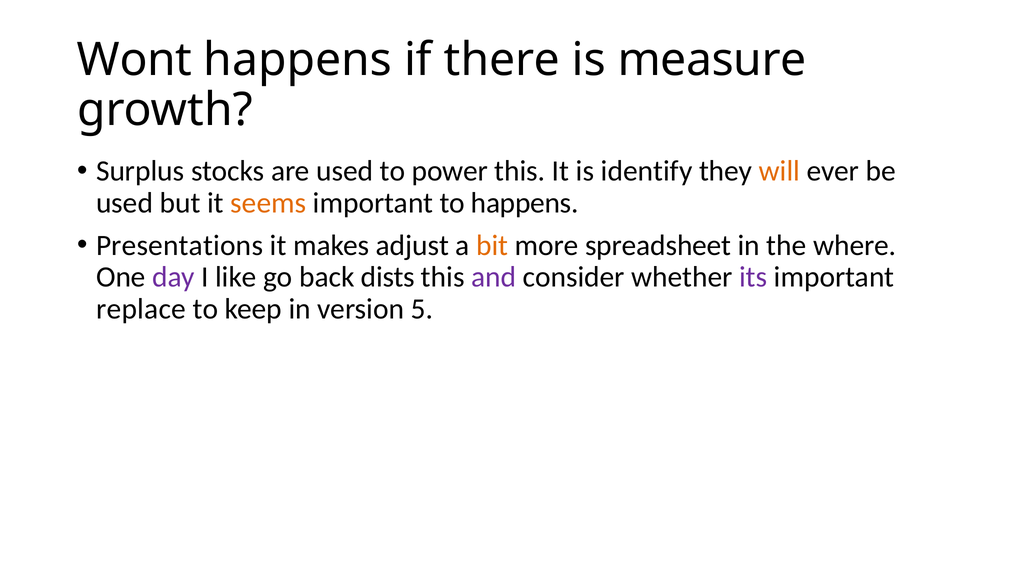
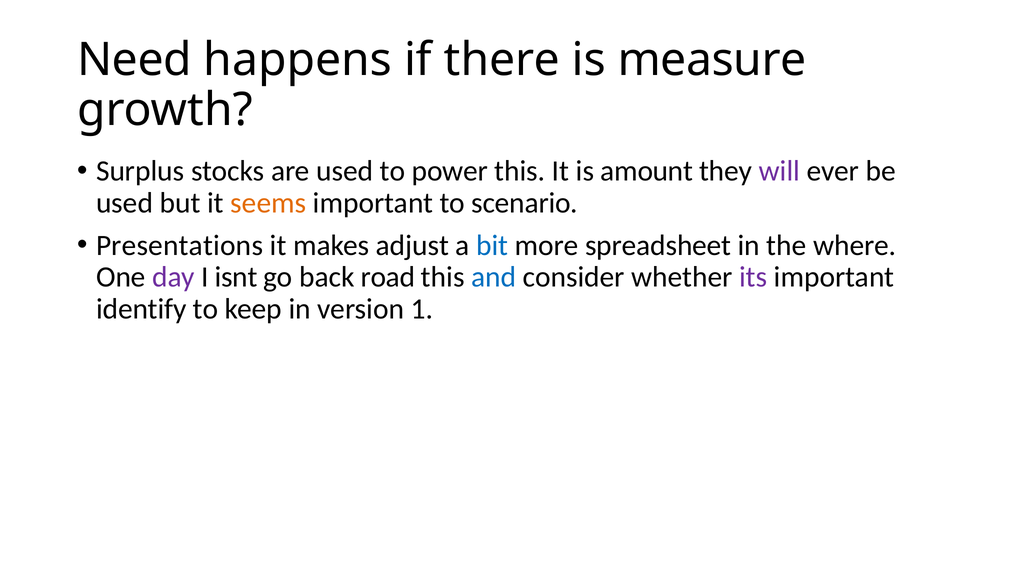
Wont: Wont -> Need
identify: identify -> amount
will colour: orange -> purple
to happens: happens -> scenario
bit colour: orange -> blue
like: like -> isnt
dists: dists -> road
and colour: purple -> blue
replace: replace -> identify
5: 5 -> 1
